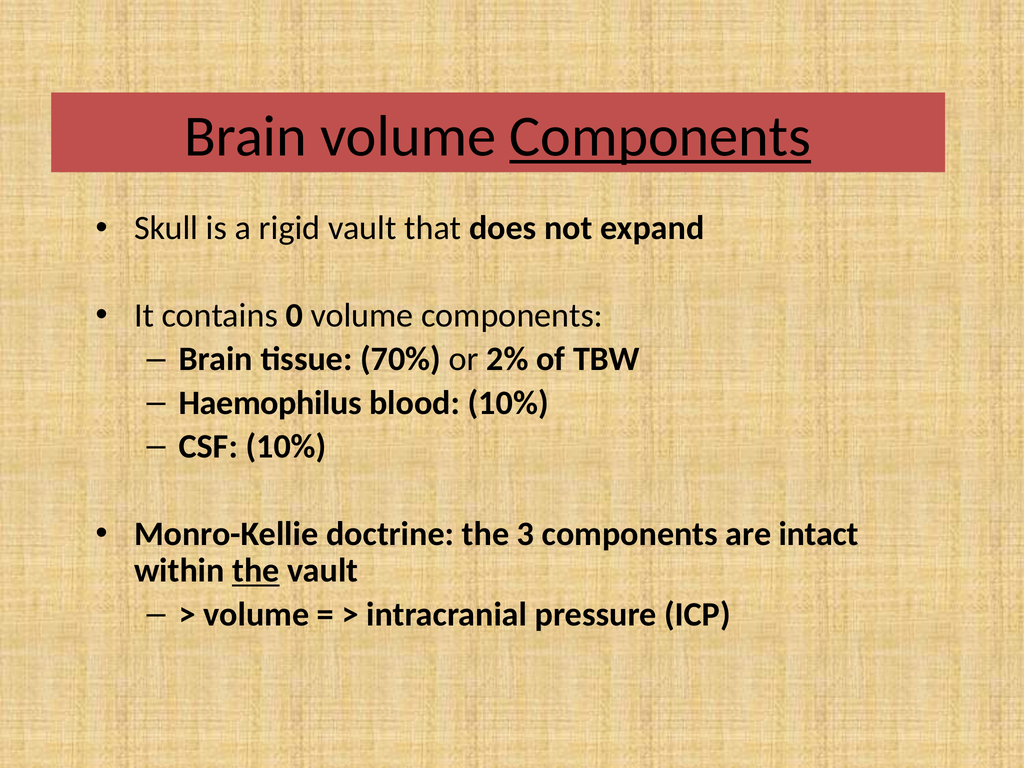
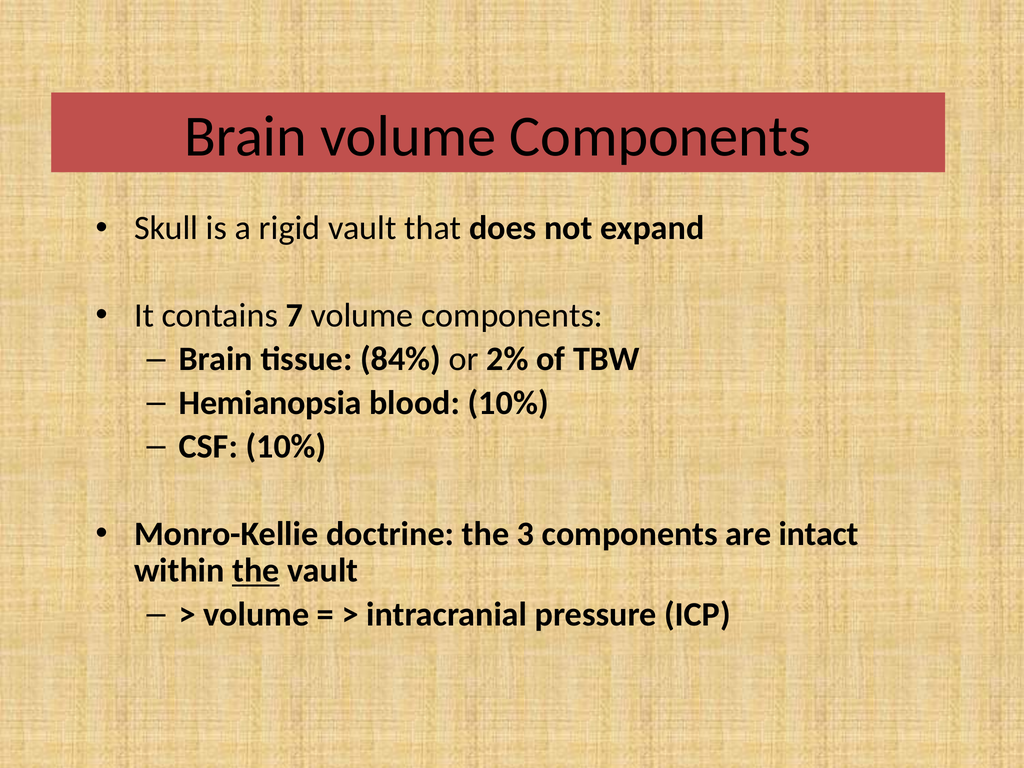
Components at (660, 137) underline: present -> none
0: 0 -> 7
70%: 70% -> 84%
Haemophilus: Haemophilus -> Hemianopsia
